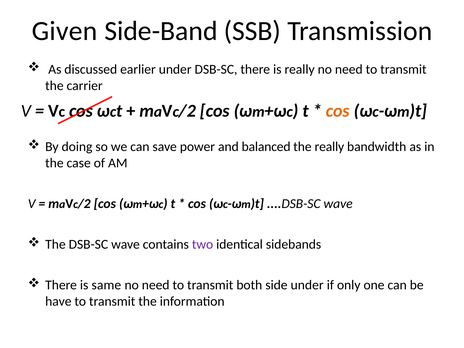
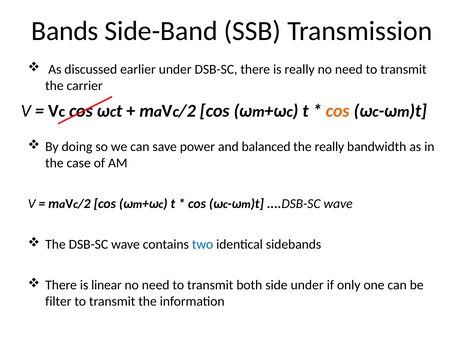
Given: Given -> Bands
two colour: purple -> blue
same: same -> linear
have: have -> filter
